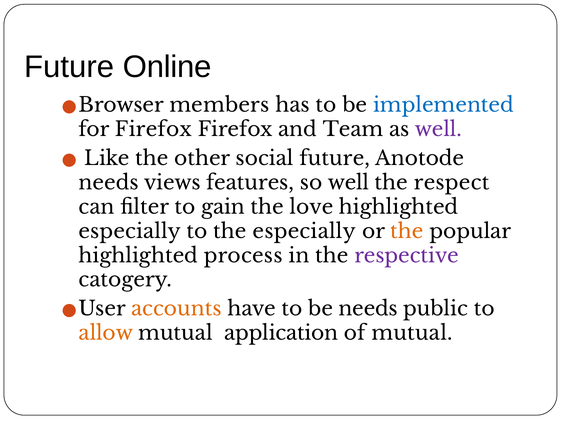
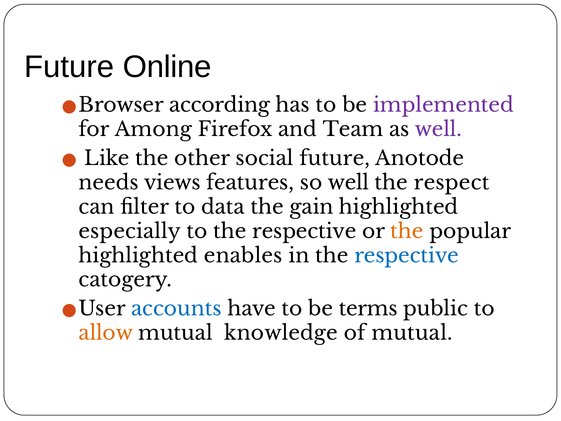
members: members -> according
implemented colour: blue -> purple
for Firefox: Firefox -> Among
gain: gain -> data
love: love -> gain
to the especially: especially -> respective
process: process -> enables
respective at (407, 256) colour: purple -> blue
accounts colour: orange -> blue
be needs: needs -> terms
application: application -> knowledge
